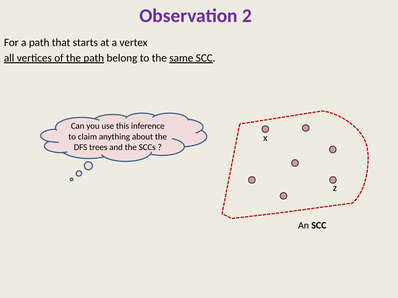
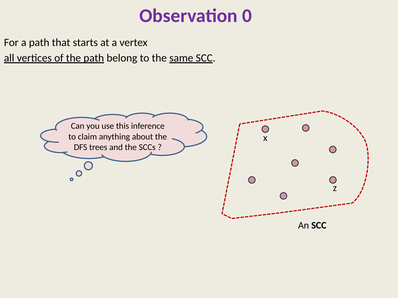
2: 2 -> 0
